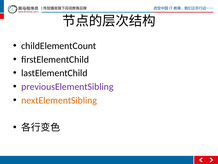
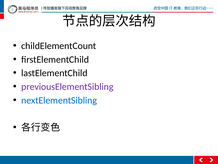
nextElementSibling colour: orange -> blue
